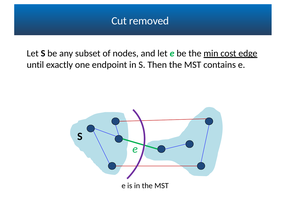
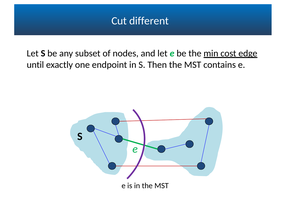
removed: removed -> different
